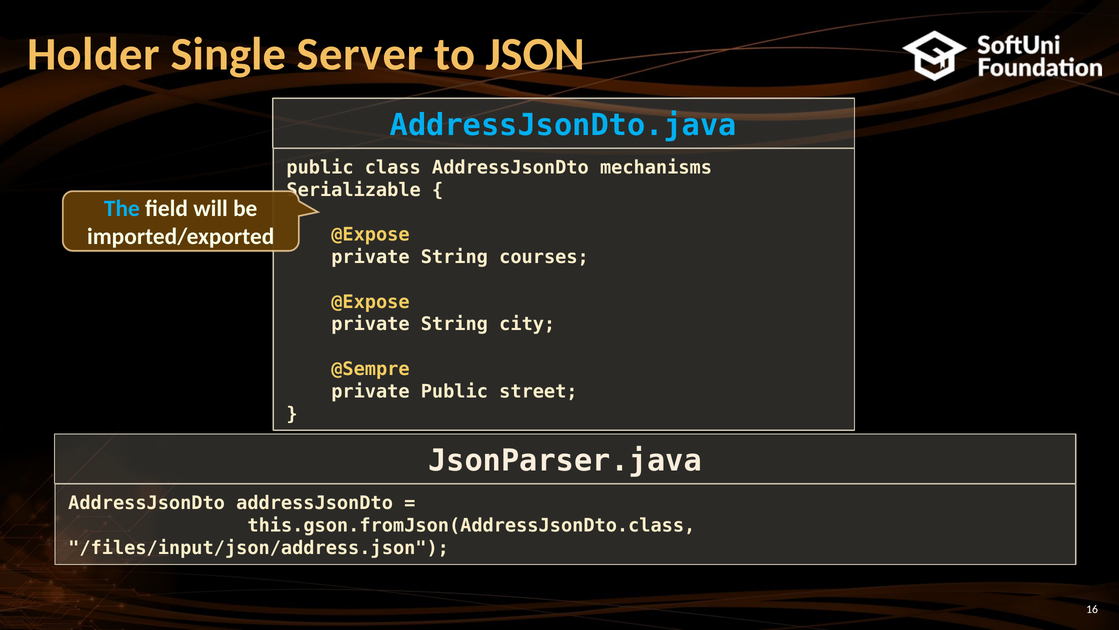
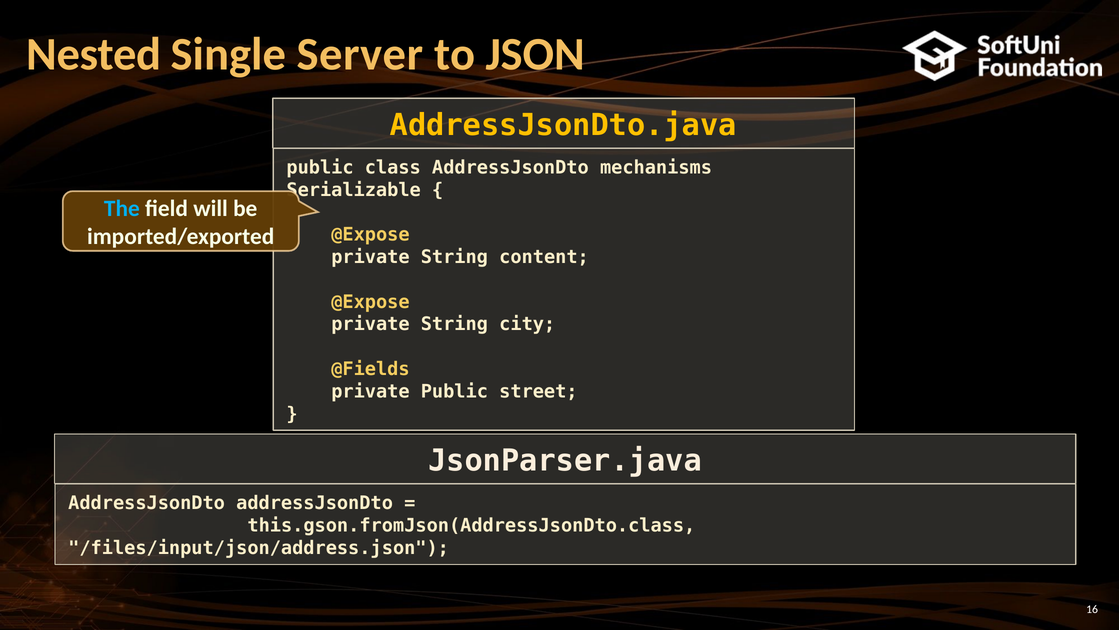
Holder: Holder -> Nested
AddressJsonDto.java colour: light blue -> yellow
courses: courses -> content
@Sempre: @Sempre -> @Fields
